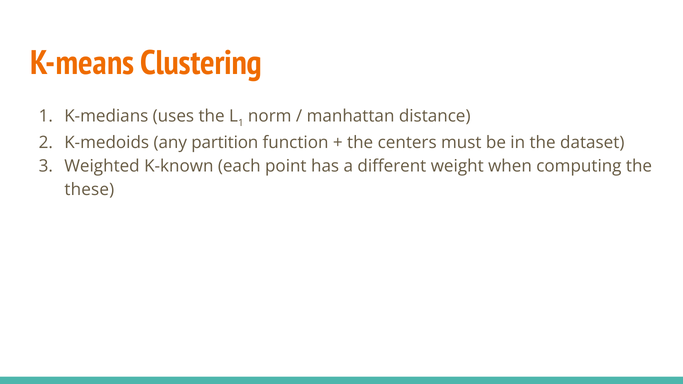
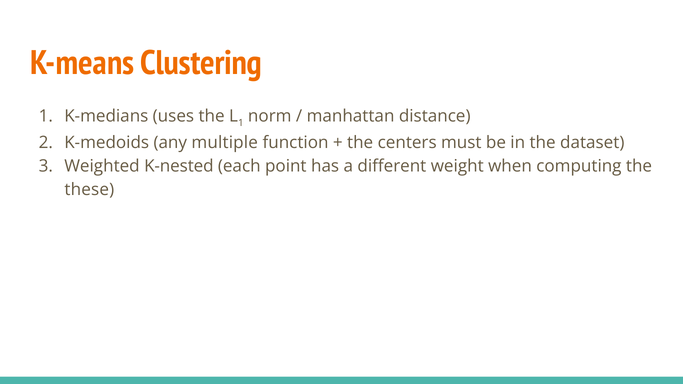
partition: partition -> multiple
K-known: K-known -> K-nested
